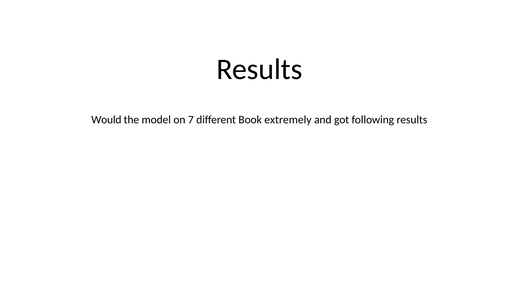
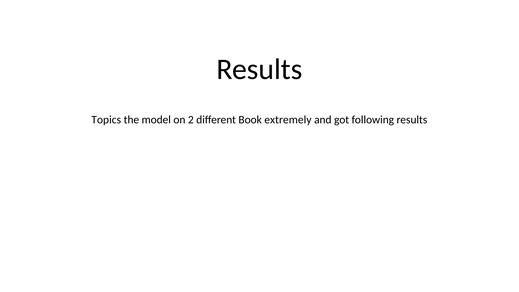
Would: Would -> Topics
7: 7 -> 2
